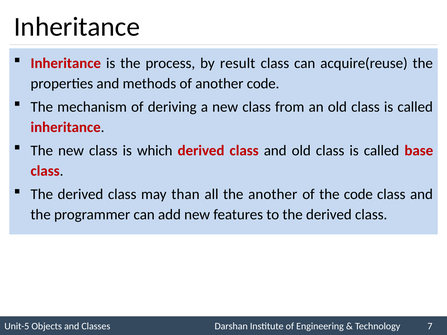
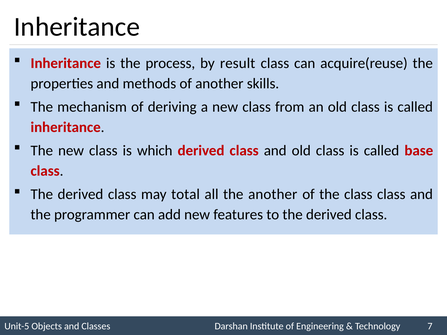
another code: code -> skills
than: than -> total
the code: code -> class
